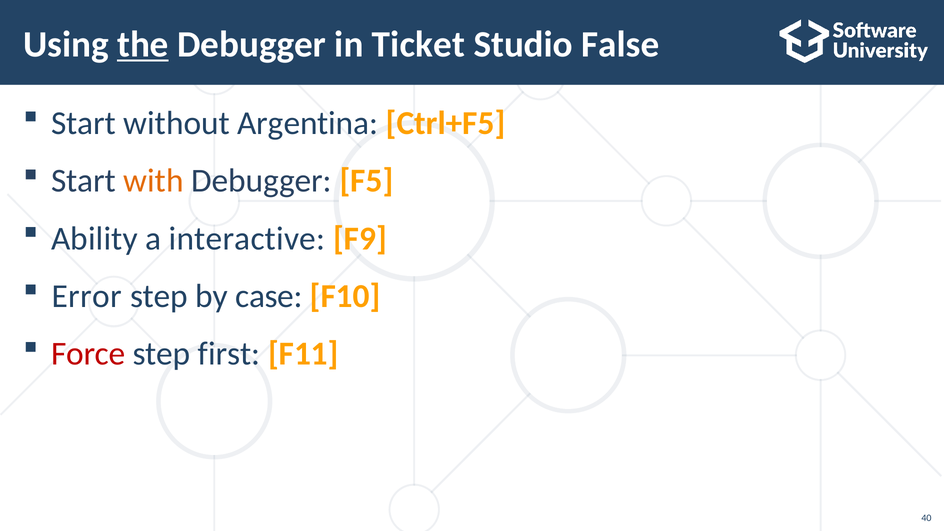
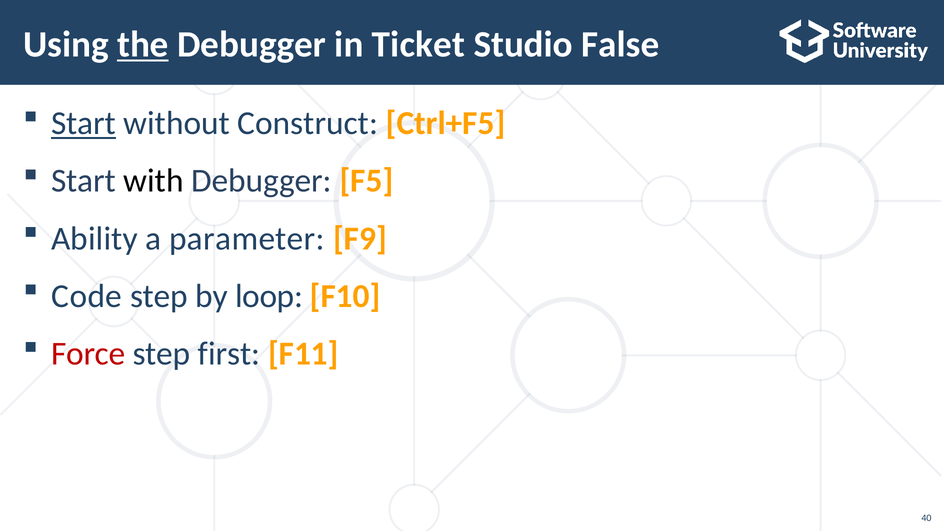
Start at (83, 123) underline: none -> present
Argentina: Argentina -> Construct
with colour: orange -> black
interactive: interactive -> parameter
Error: Error -> Code
case: case -> loop
